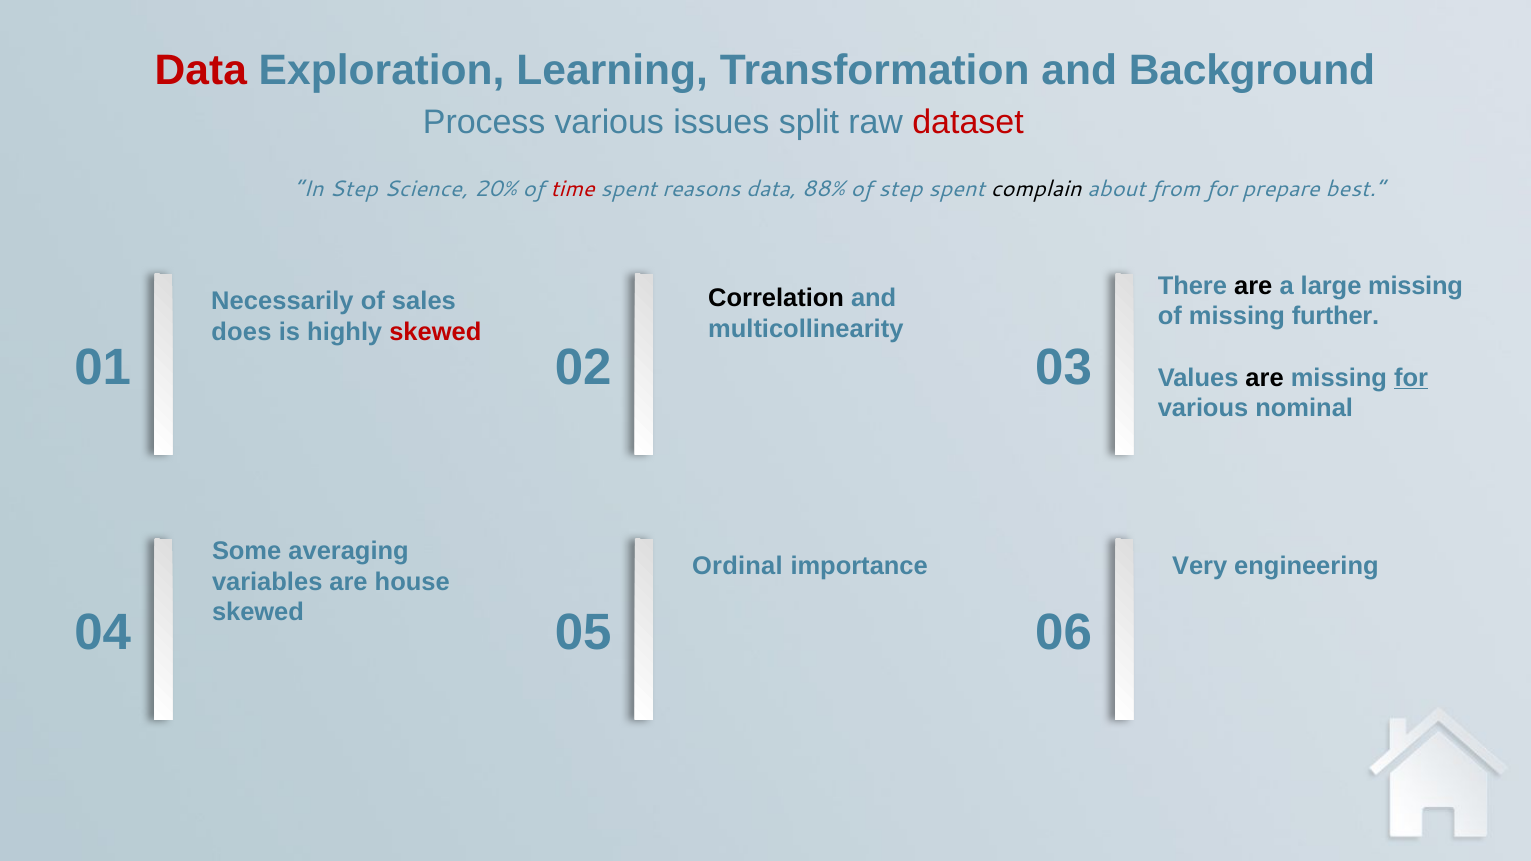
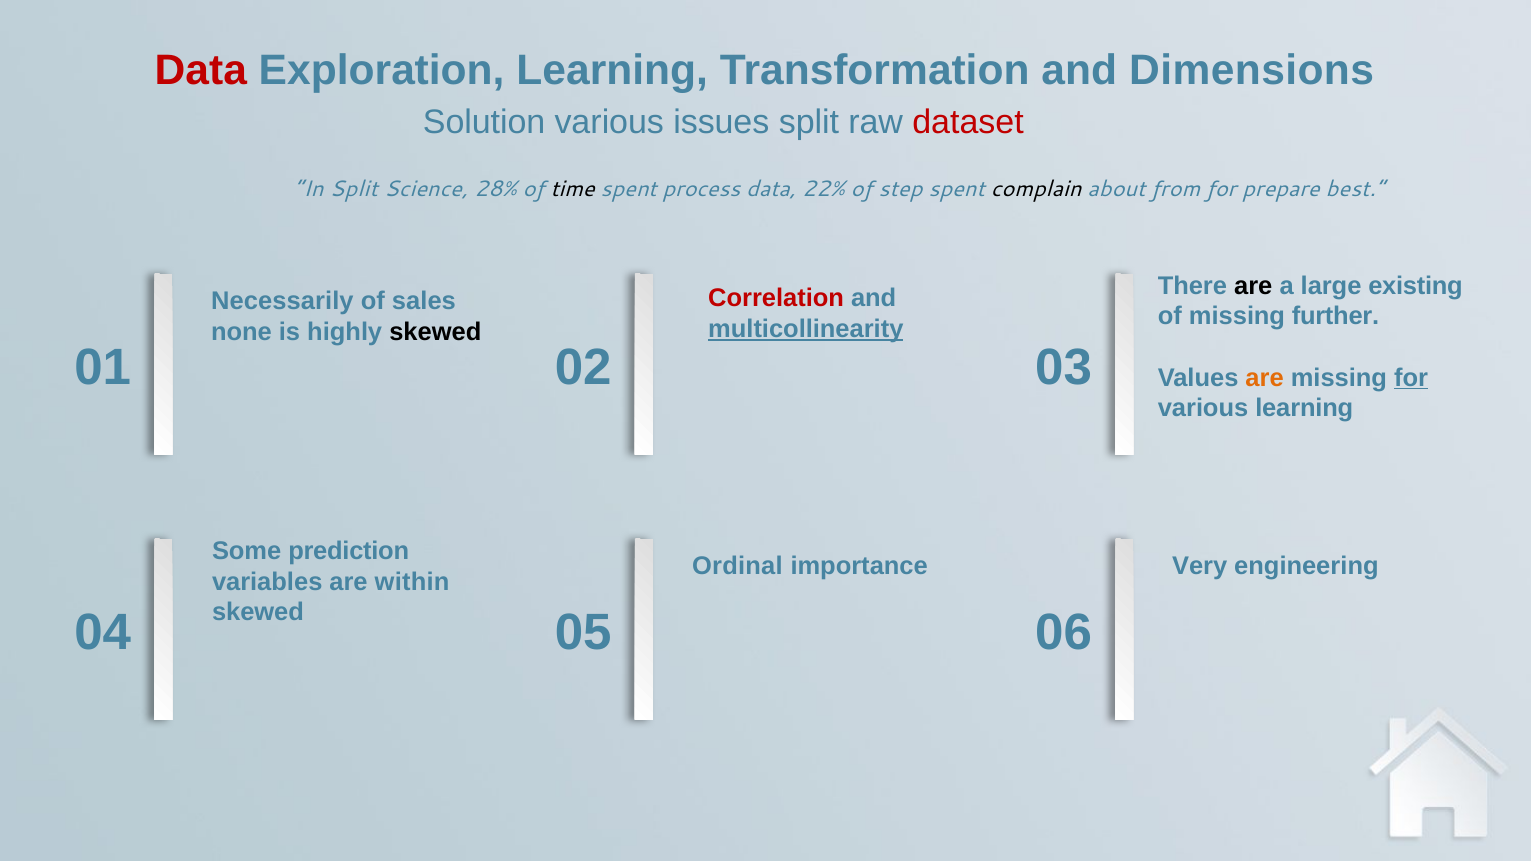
Background: Background -> Dimensions
Process: Process -> Solution
In Step: Step -> Split
20%: 20% -> 28%
time colour: red -> black
reasons: reasons -> process
88%: 88% -> 22%
large missing: missing -> existing
Correlation colour: black -> red
multicollinearity underline: none -> present
does: does -> none
skewed at (435, 332) colour: red -> black
are at (1265, 378) colour: black -> orange
nominal at (1304, 408): nominal -> learning
averaging: averaging -> prediction
house: house -> within
